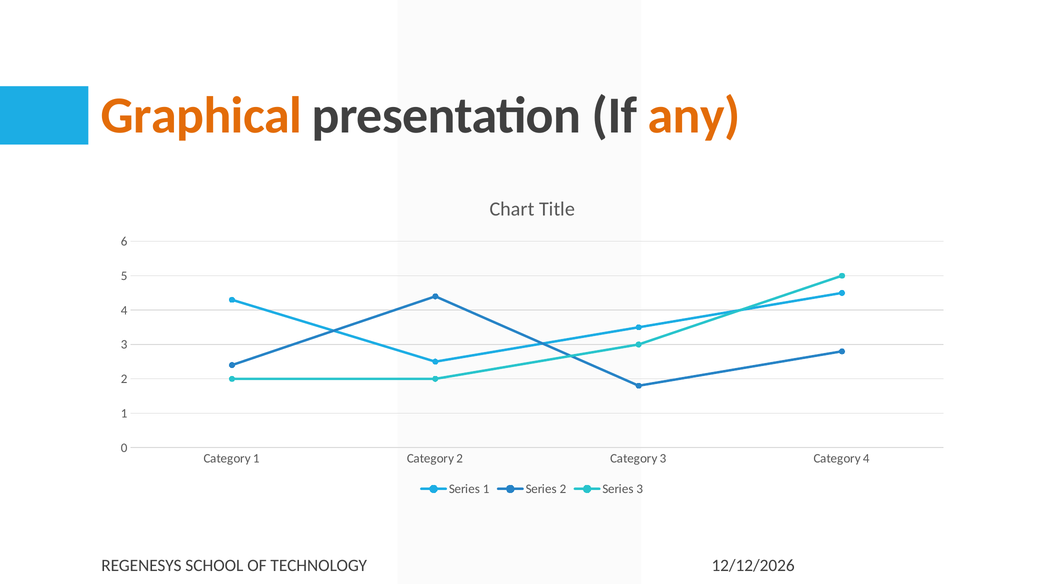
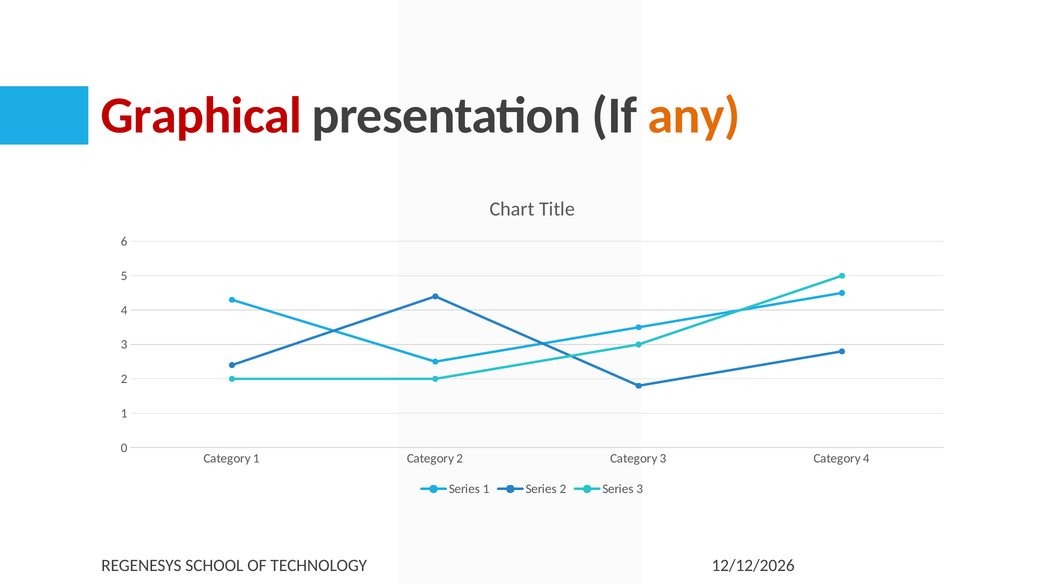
Graphical colour: orange -> red
